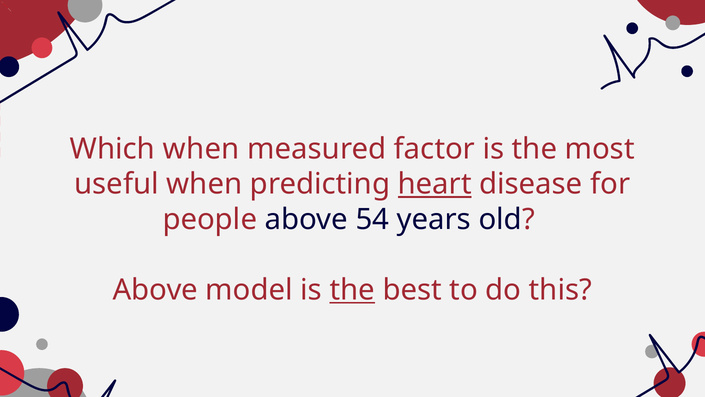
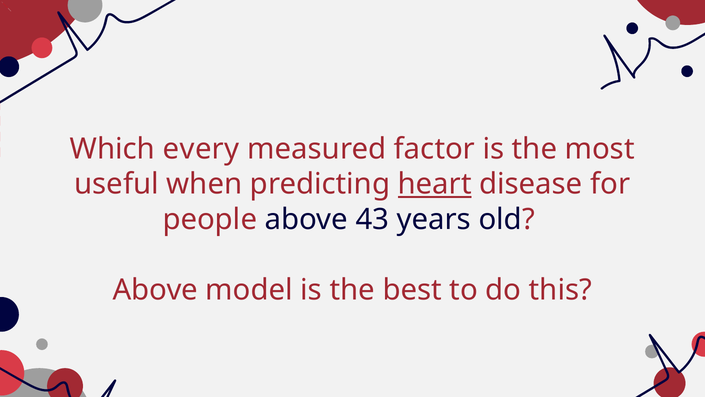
Which when: when -> every
54: 54 -> 43
the at (352, 290) underline: present -> none
